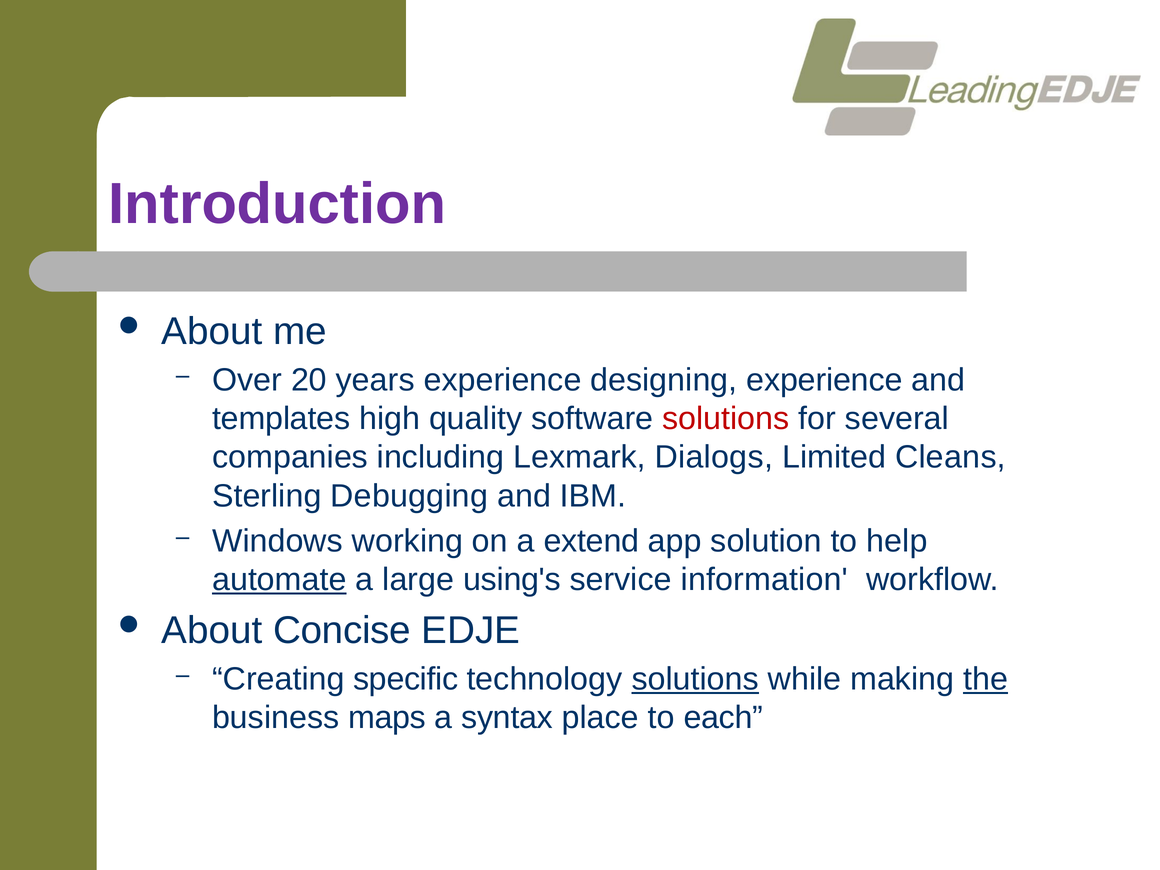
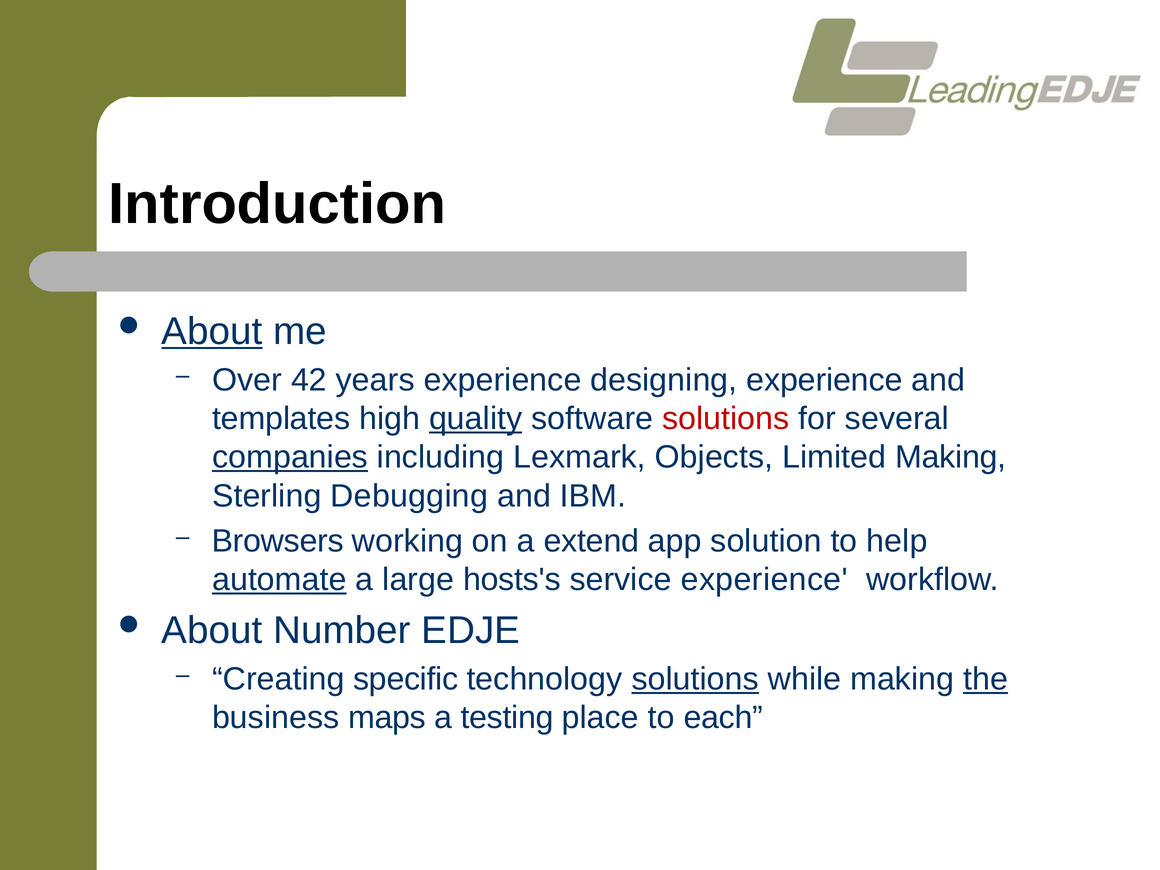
Introduction colour: purple -> black
About at (212, 331) underline: none -> present
20: 20 -> 42
quality underline: none -> present
companies underline: none -> present
Dialogs: Dialogs -> Objects
Limited Cleans: Cleans -> Making
Windows: Windows -> Browsers
using's: using's -> hosts's
service information: information -> experience
Concise: Concise -> Number
syntax: syntax -> testing
